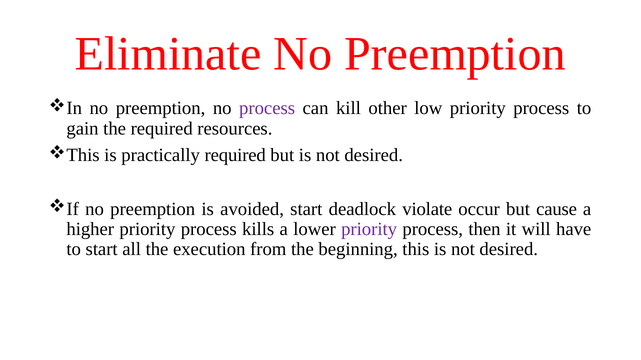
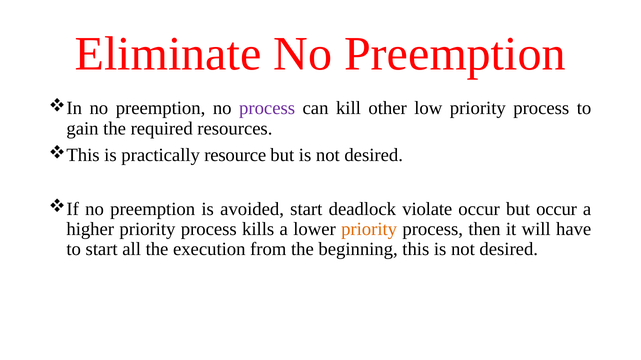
practically required: required -> resource
but cause: cause -> occur
priority at (369, 229) colour: purple -> orange
